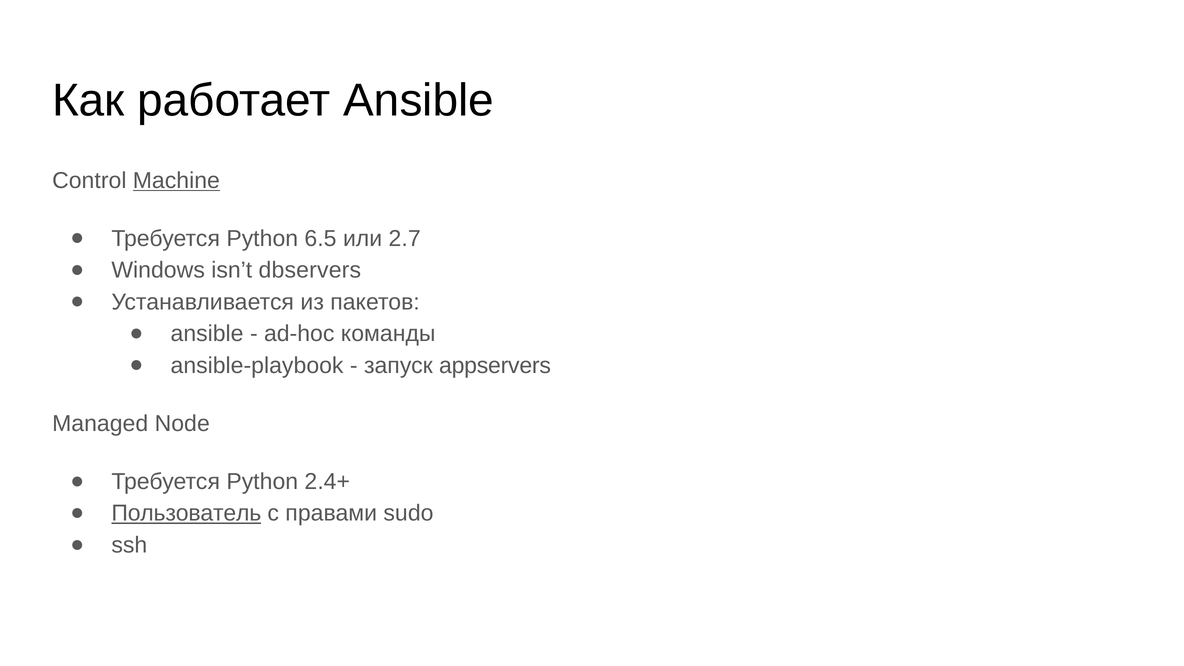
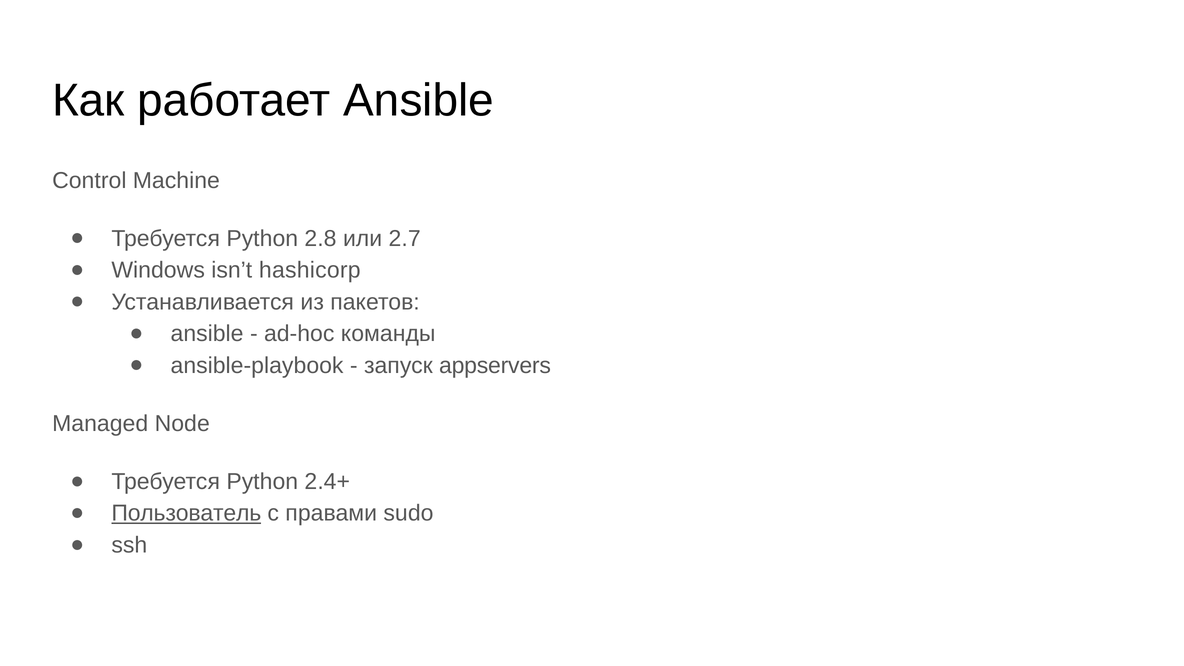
Machine underline: present -> none
6.5: 6.5 -> 2.8
dbservers: dbservers -> hashicorp
